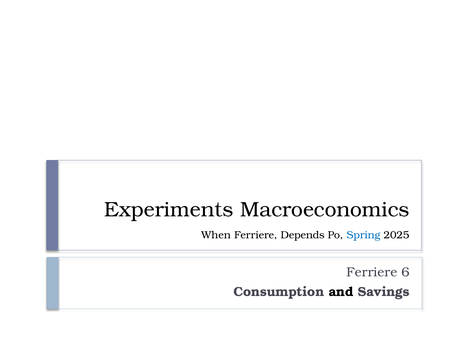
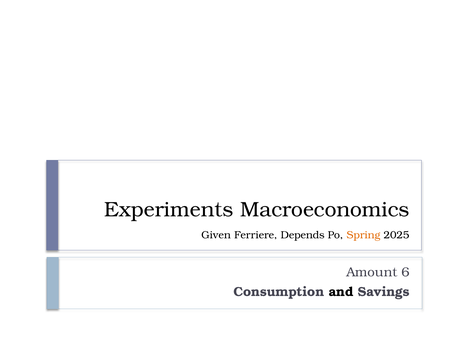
When: When -> Given
Spring colour: blue -> orange
Ferriere at (372, 272): Ferriere -> Amount
